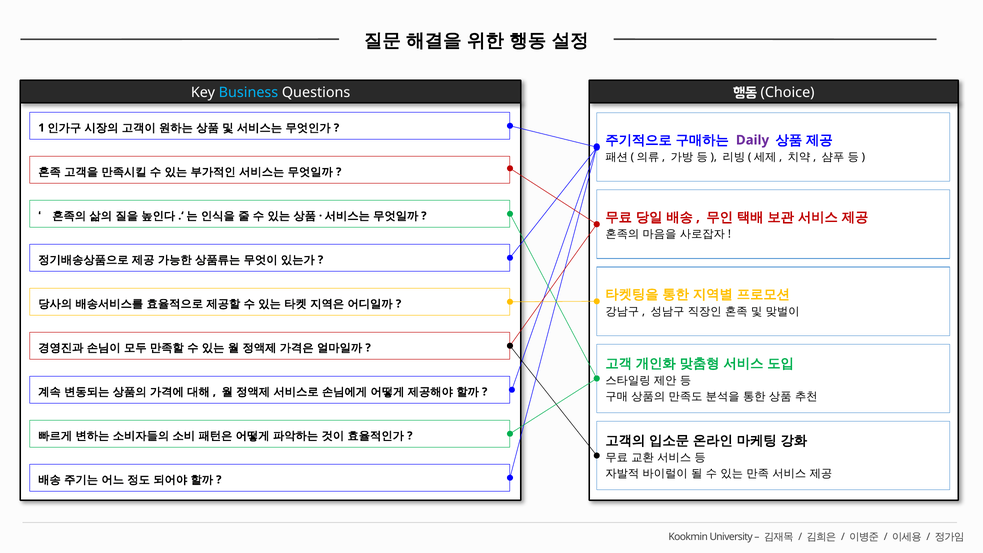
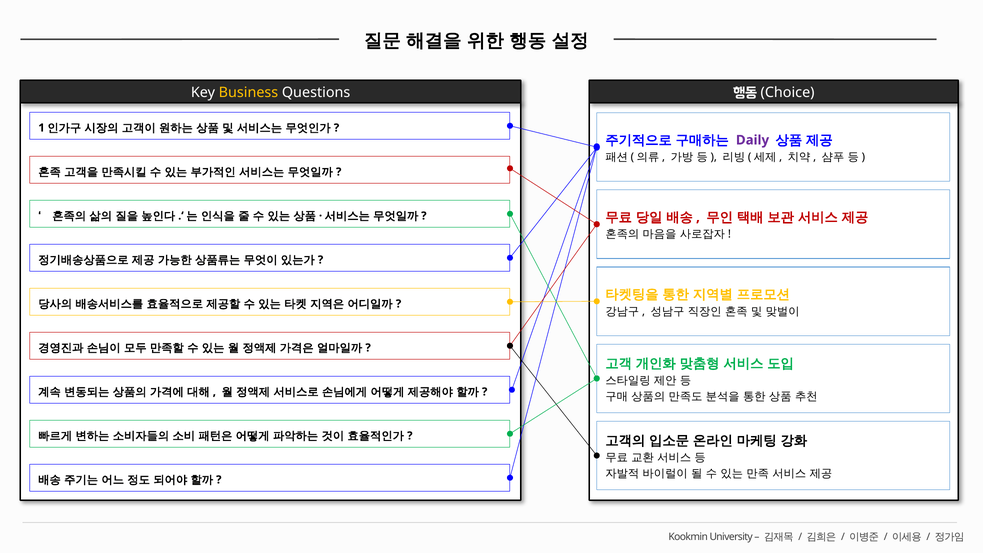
Business colour: light blue -> yellow
